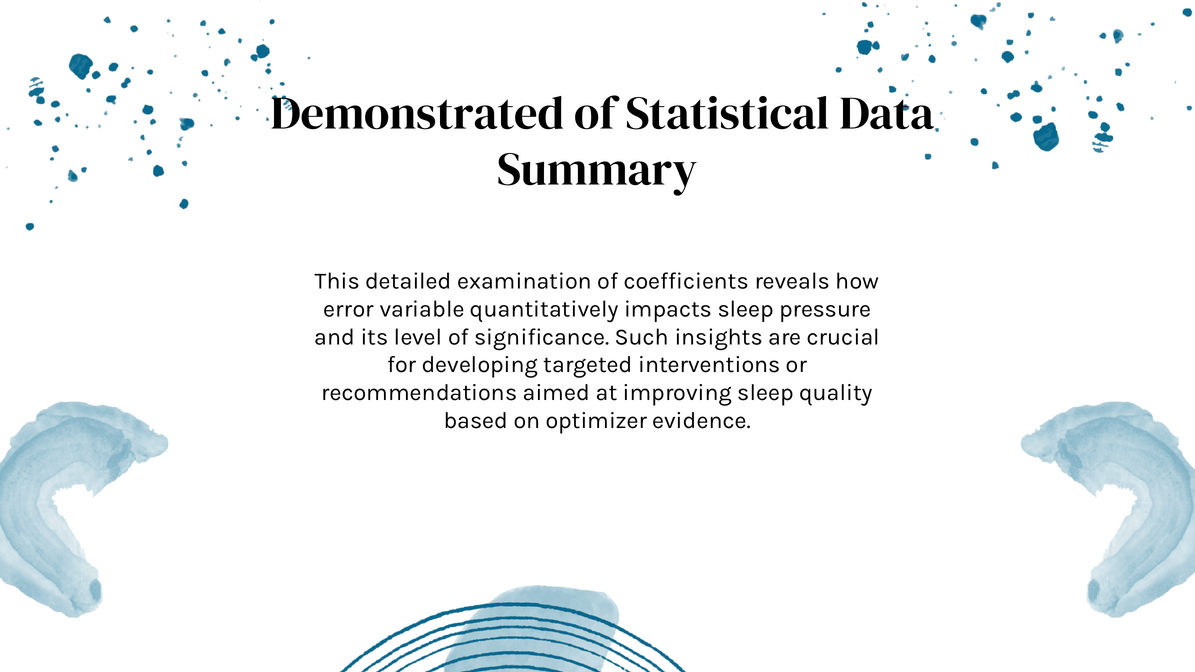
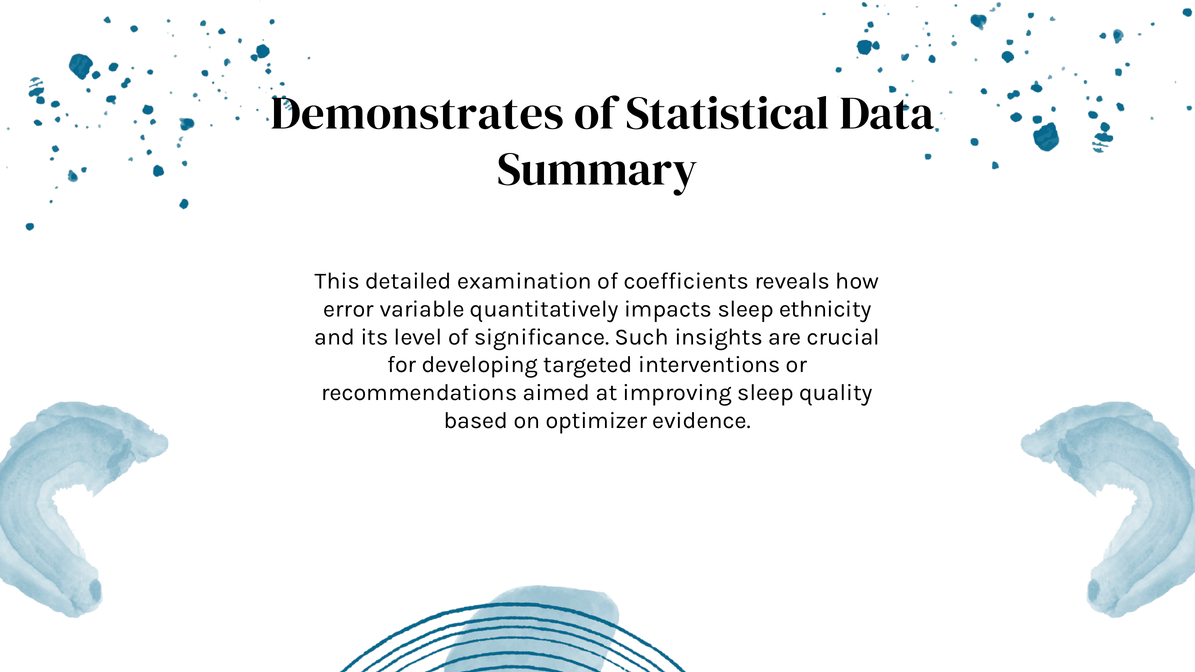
Demonstrated: Demonstrated -> Demonstrates
pressure: pressure -> ethnicity
